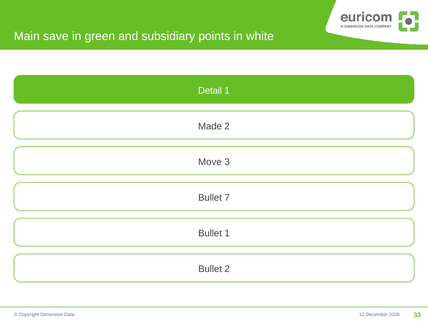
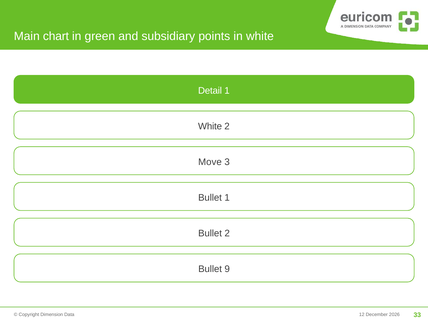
save: save -> chart
Made at (210, 126): Made -> White
Bullet 7: 7 -> 1
Bullet 1: 1 -> 2
Bullet 2: 2 -> 9
